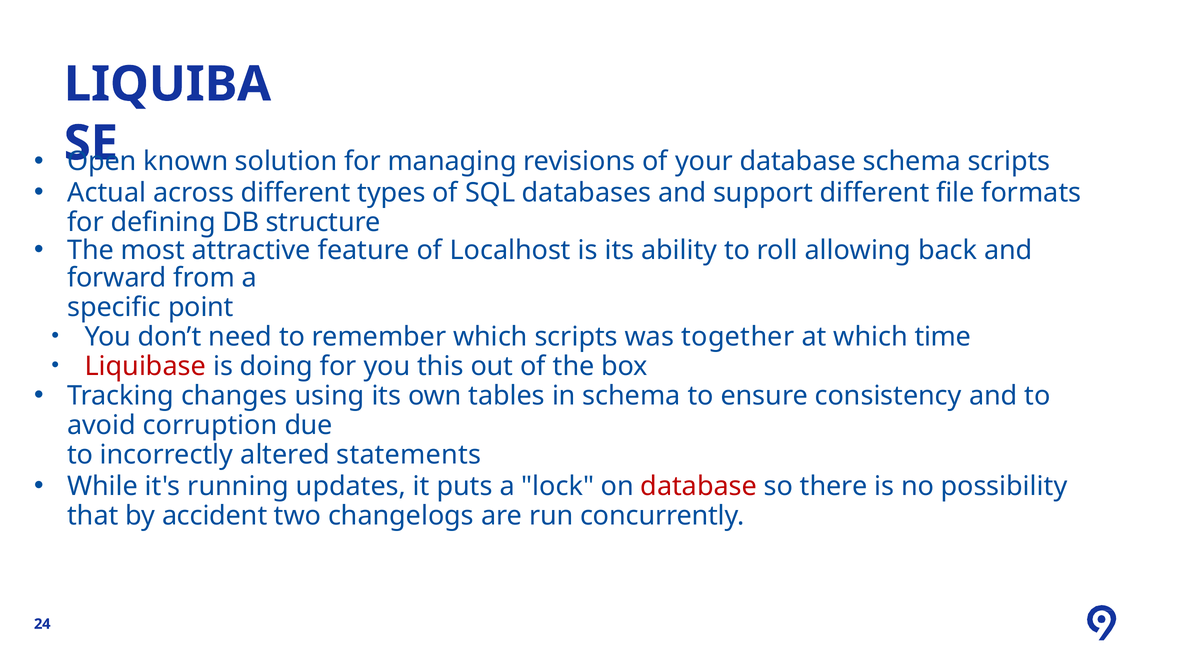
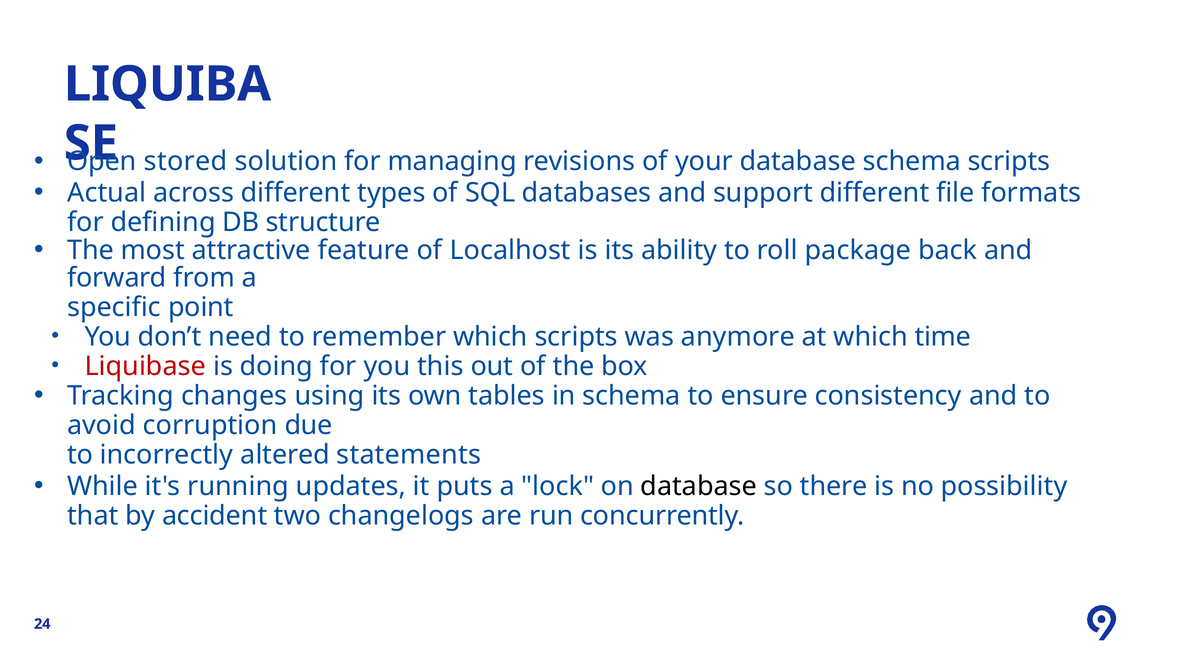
known: known -> stored
allowing: allowing -> package
together: together -> anymore
database at (699, 486) colour: red -> black
